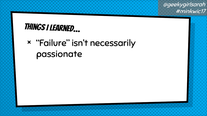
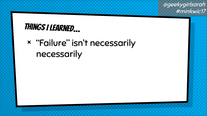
passionate at (59, 54): passionate -> necessarily
